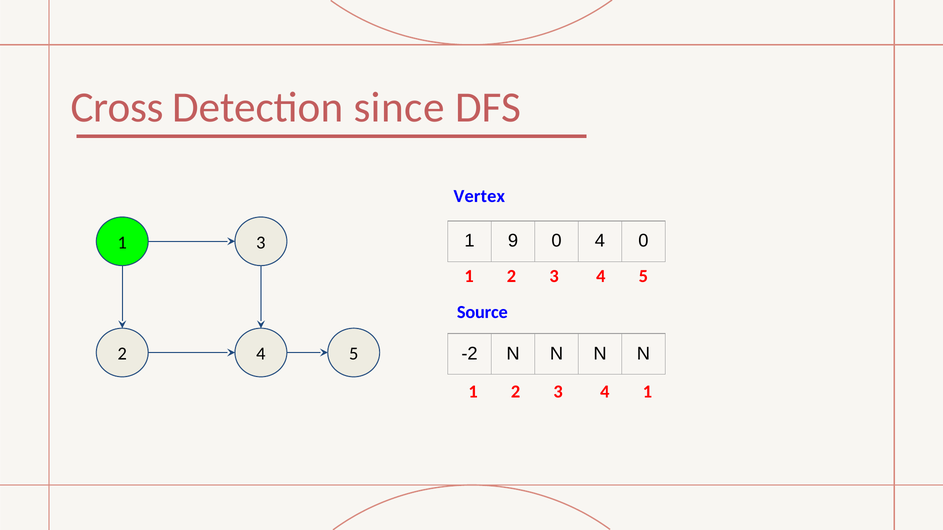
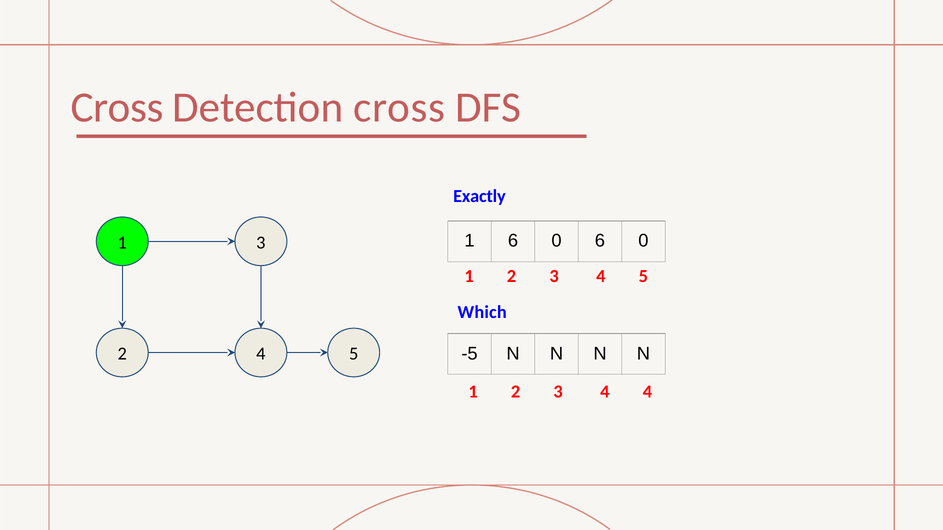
Detection since: since -> cross
Vertex: Vertex -> Exactly
1 9: 9 -> 6
0 4: 4 -> 6
Source: Source -> Which
-2: -2 -> -5
4 1: 1 -> 4
